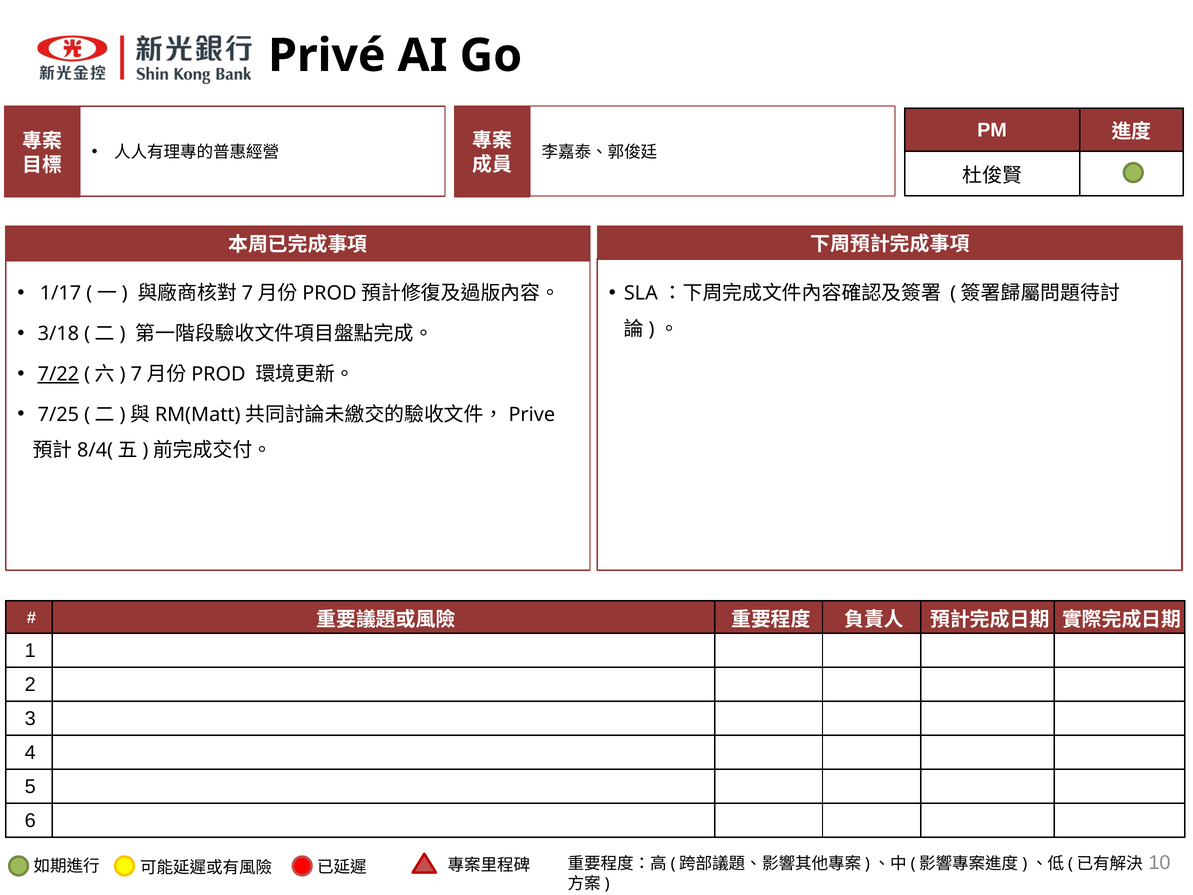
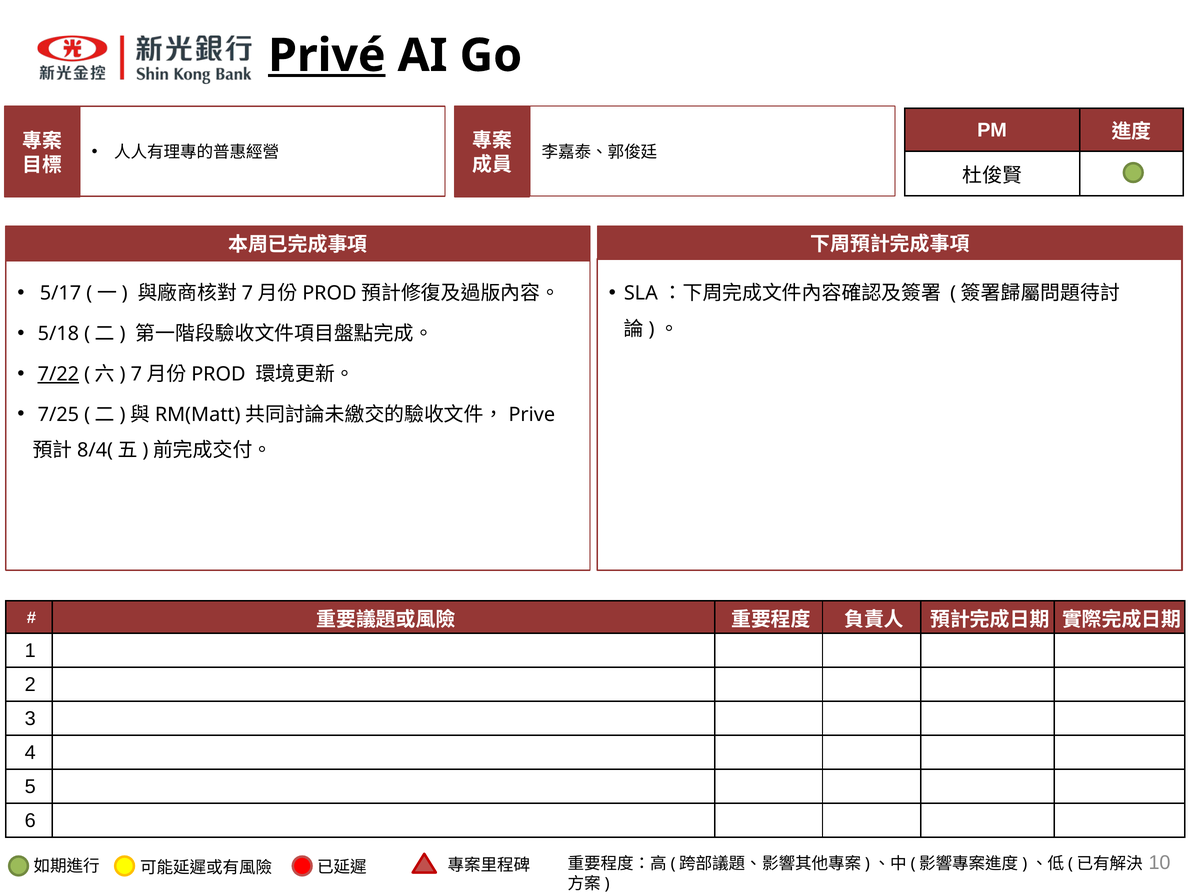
Privé underline: none -> present
1/17: 1/17 -> 5/17
3/18: 3/18 -> 5/18
